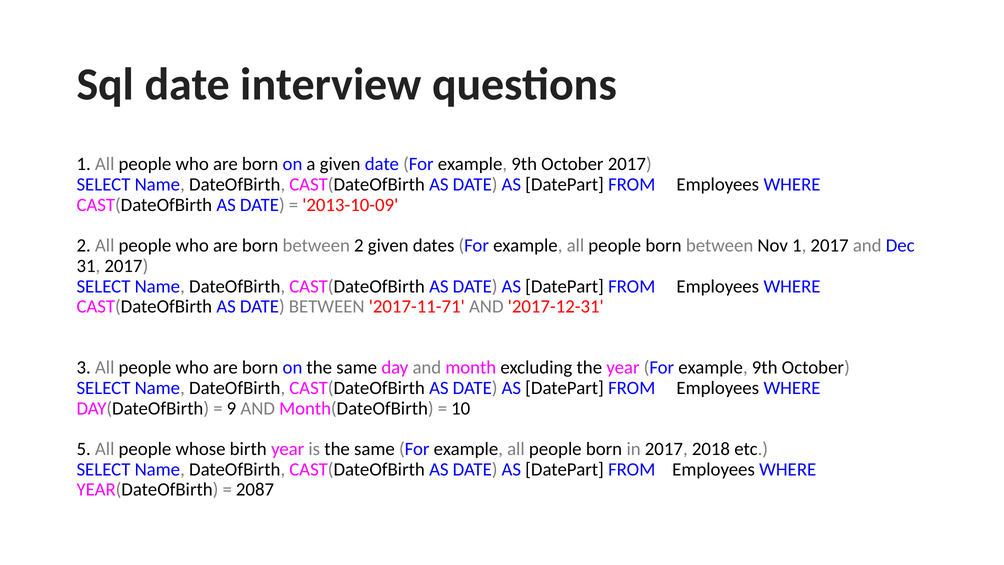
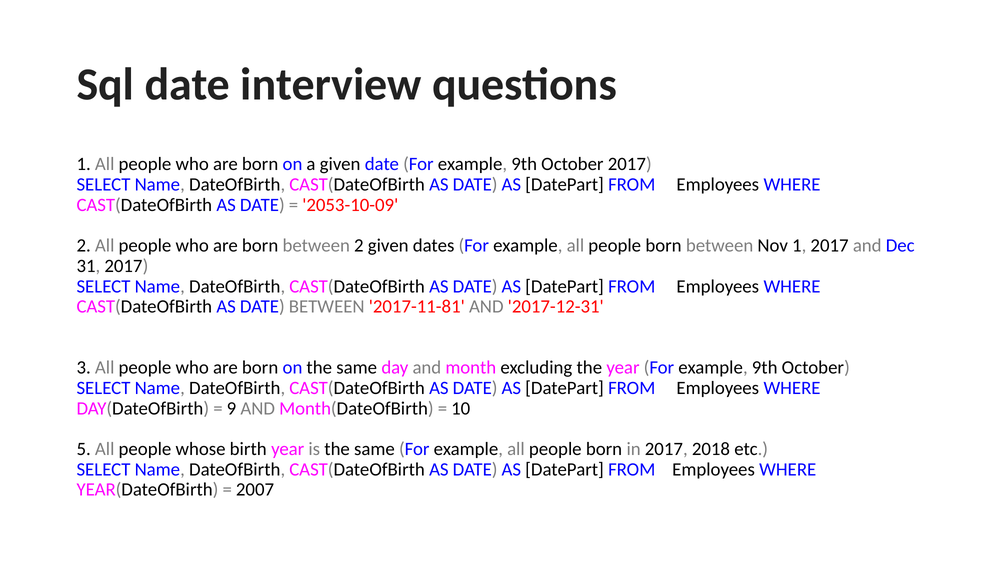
2013-10-09: 2013-10-09 -> 2053-10-09
2017-11-71: 2017-11-71 -> 2017-11-81
2087: 2087 -> 2007
